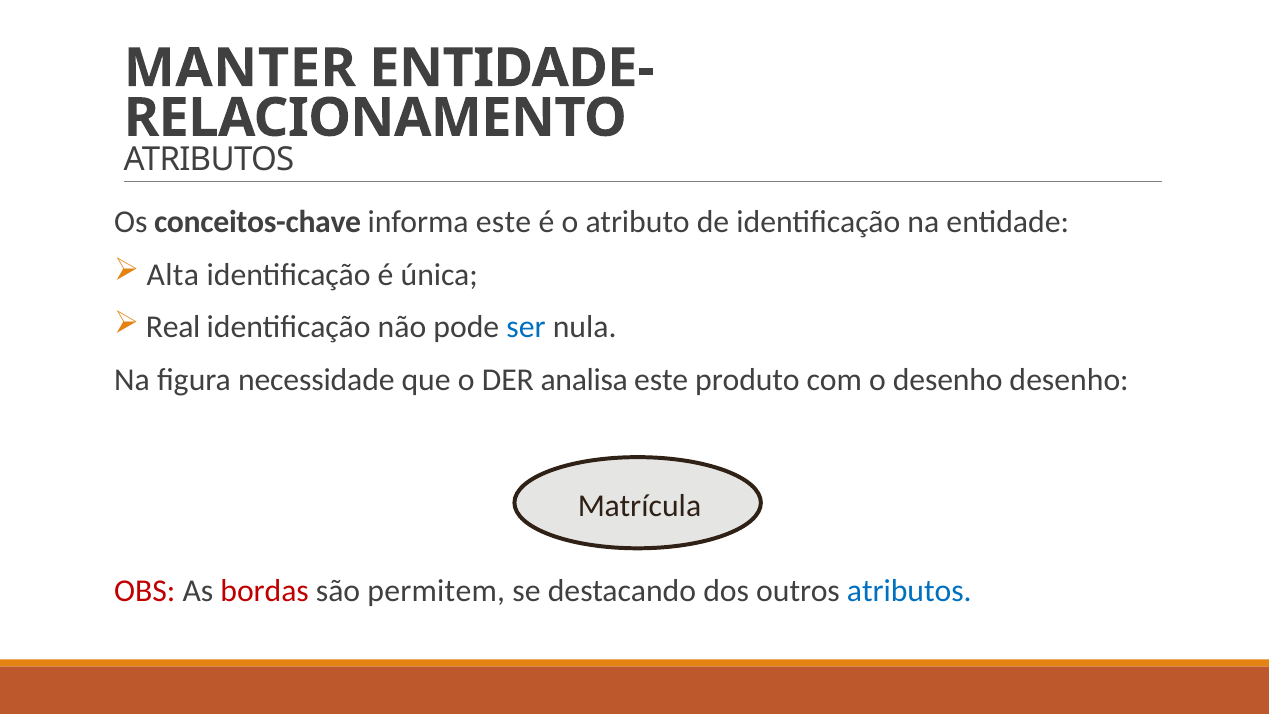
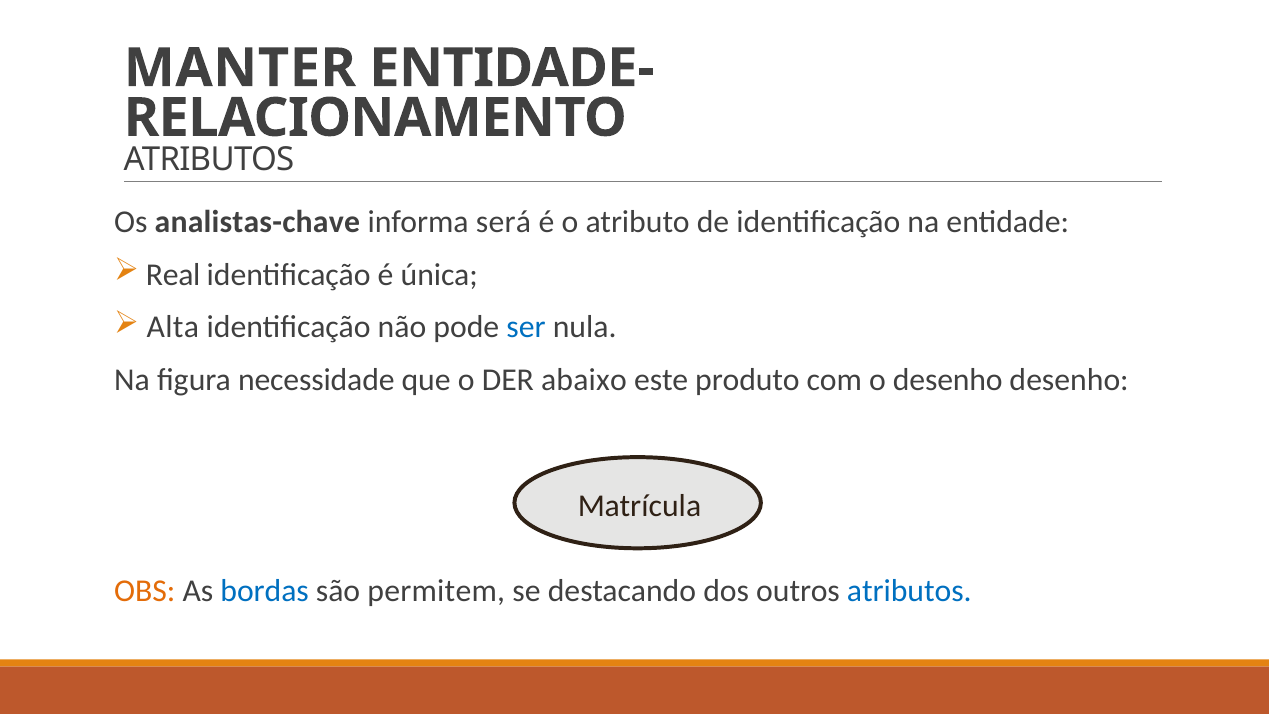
conceitos-chave: conceitos-chave -> analistas-chave
informa este: este -> será
Alta: Alta -> Real
Real: Real -> Alta
analisa: analisa -> abaixo
OBS colour: red -> orange
bordas colour: red -> blue
